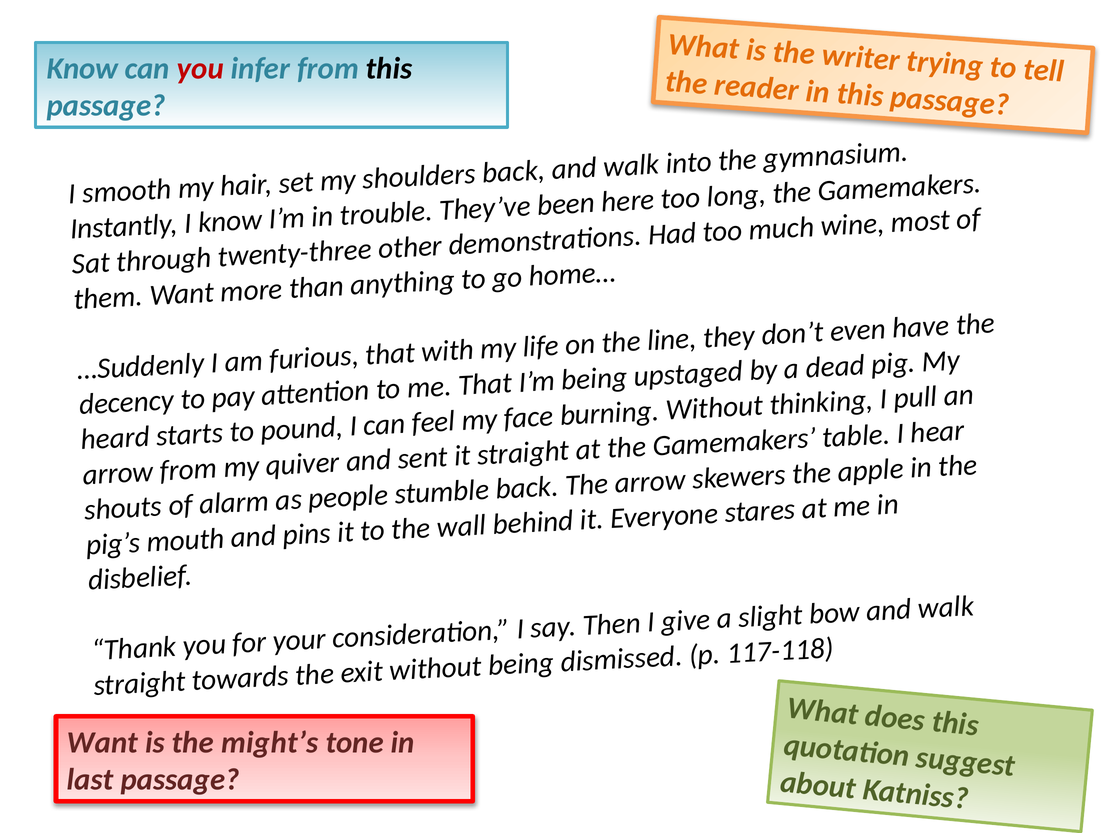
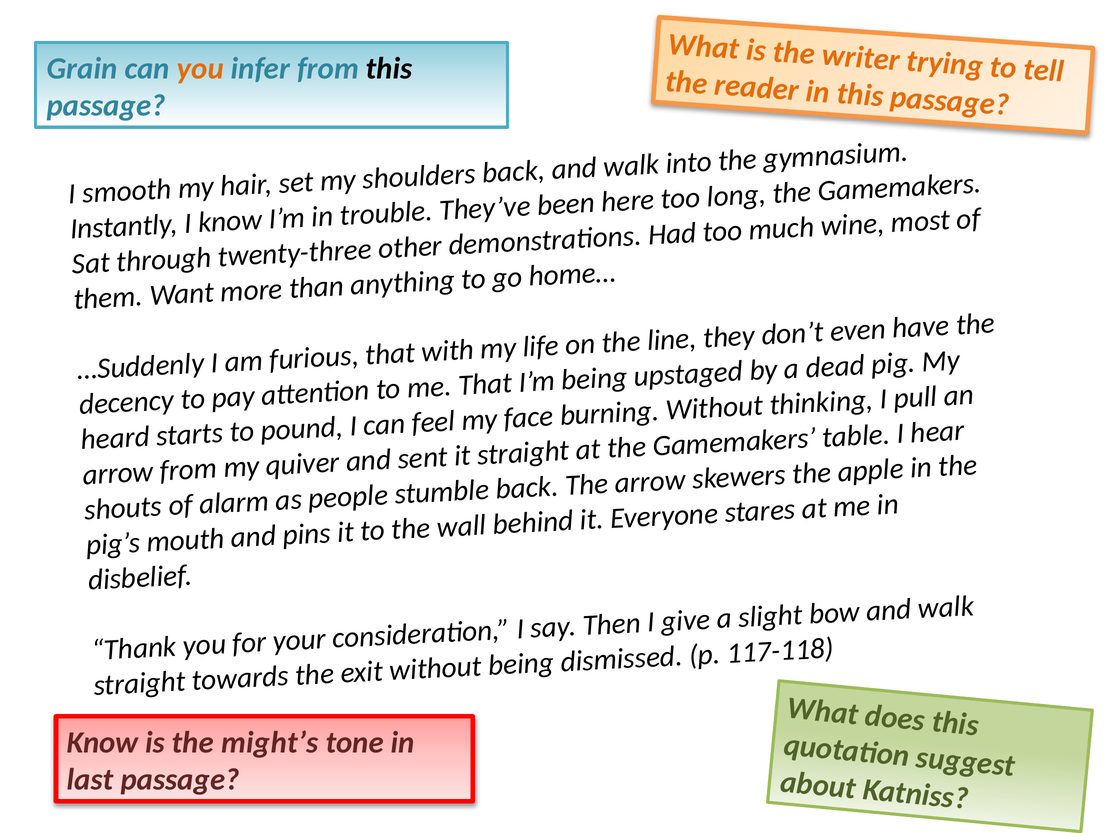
Know at (82, 68): Know -> Grain
you at (200, 68) colour: red -> orange
Want at (102, 742): Want -> Know
